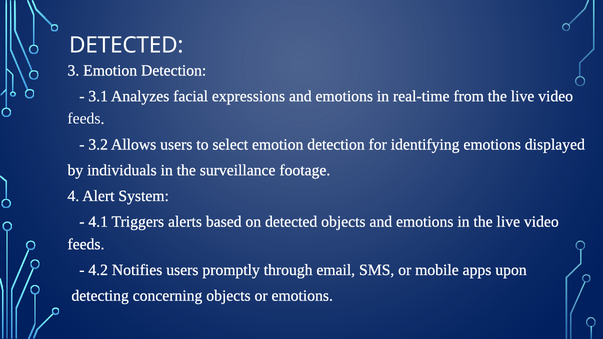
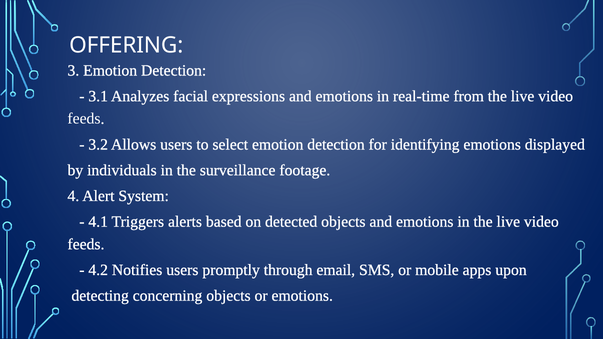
DETECTED at (126, 45): DETECTED -> OFFERING
